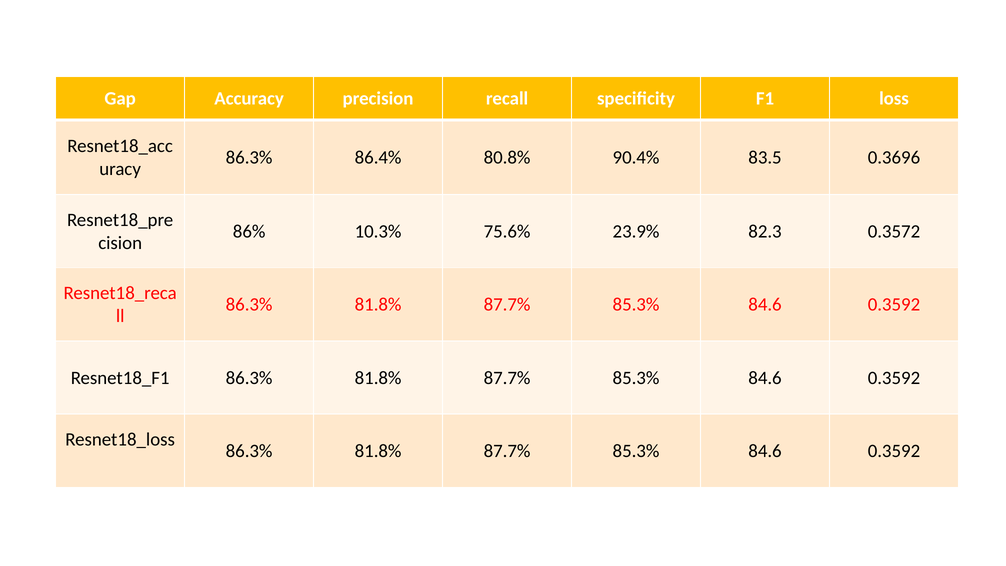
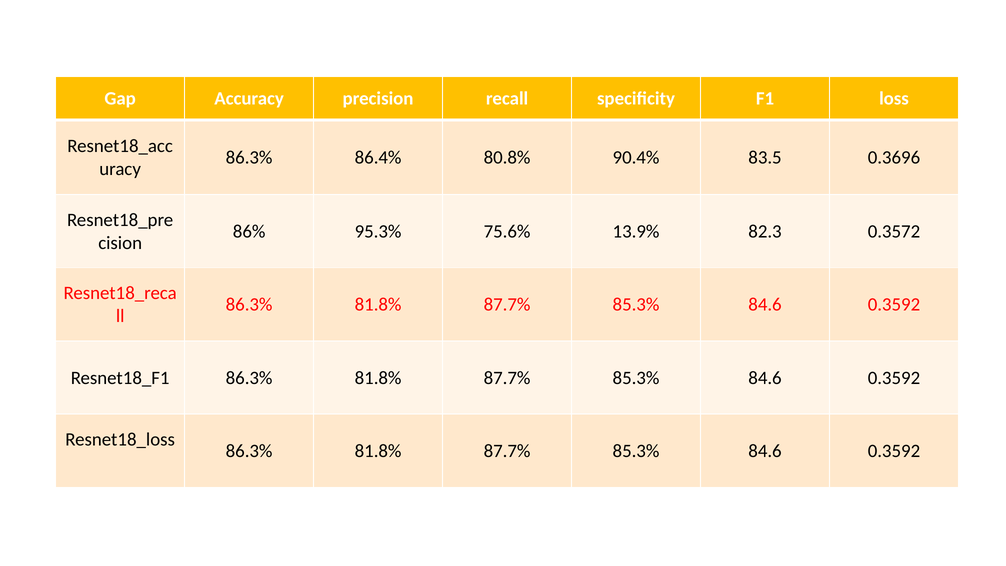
10.3%: 10.3% -> 95.3%
23.9%: 23.9% -> 13.9%
